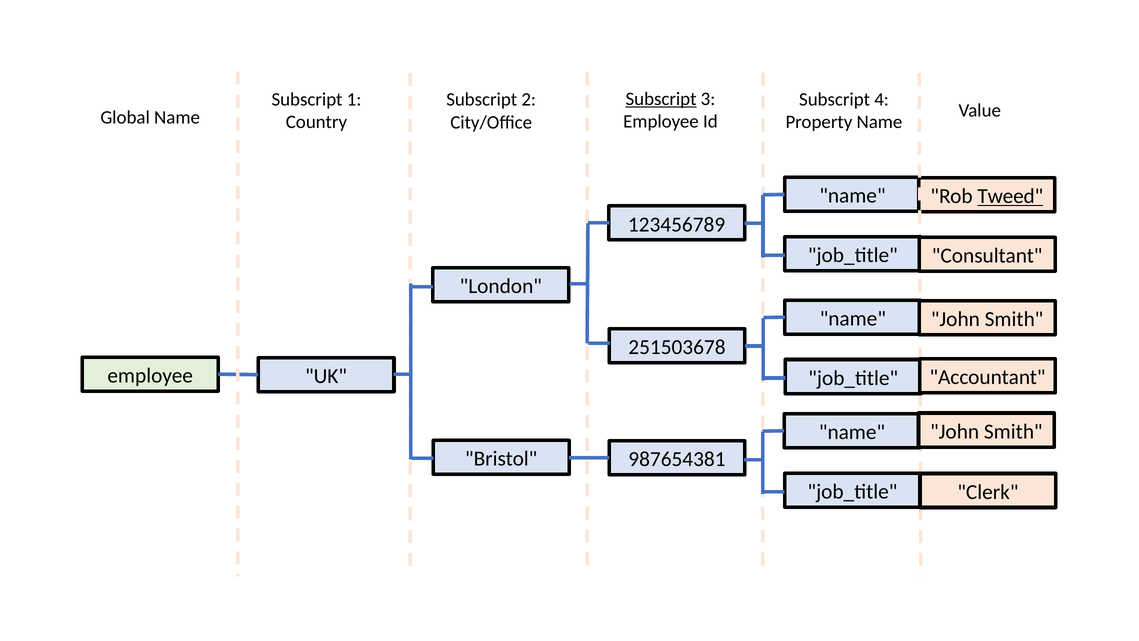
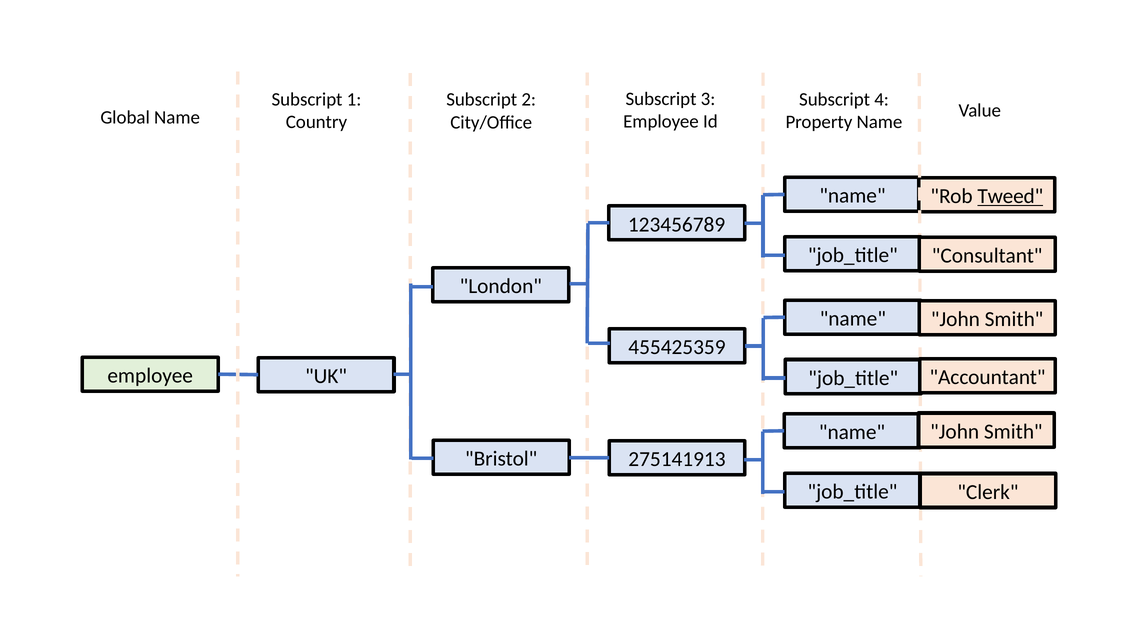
Subscript at (661, 99) underline: present -> none
251503678: 251503678 -> 455425359
987654381: 987654381 -> 275141913
